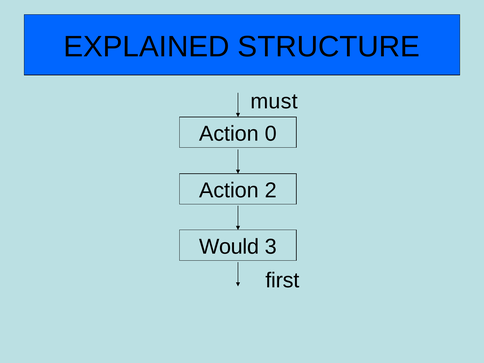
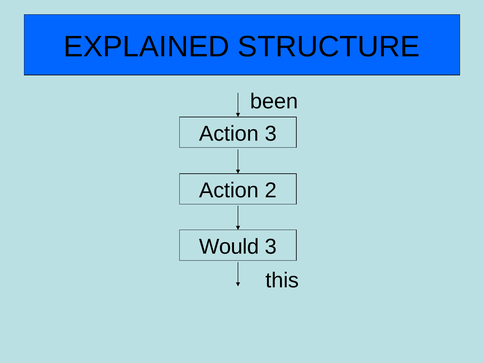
must: must -> been
Action 0: 0 -> 3
first: first -> this
